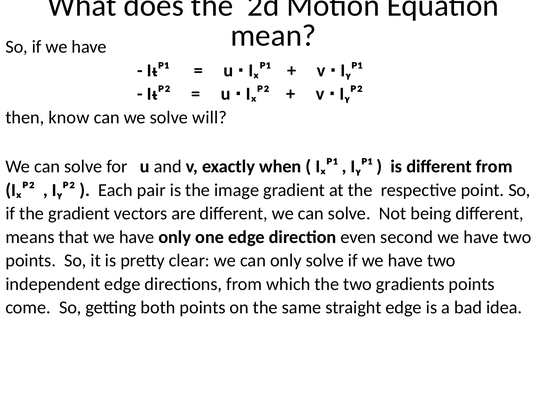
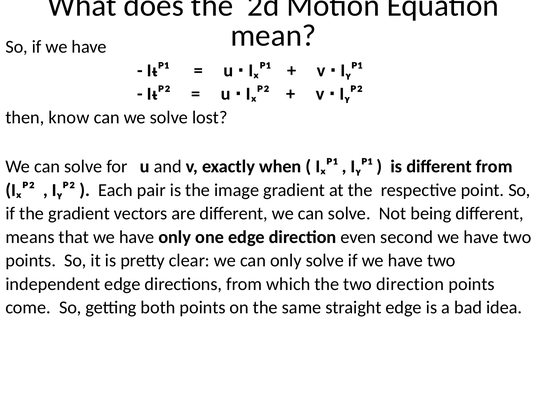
will: will -> lost
two gradients: gradients -> direction
